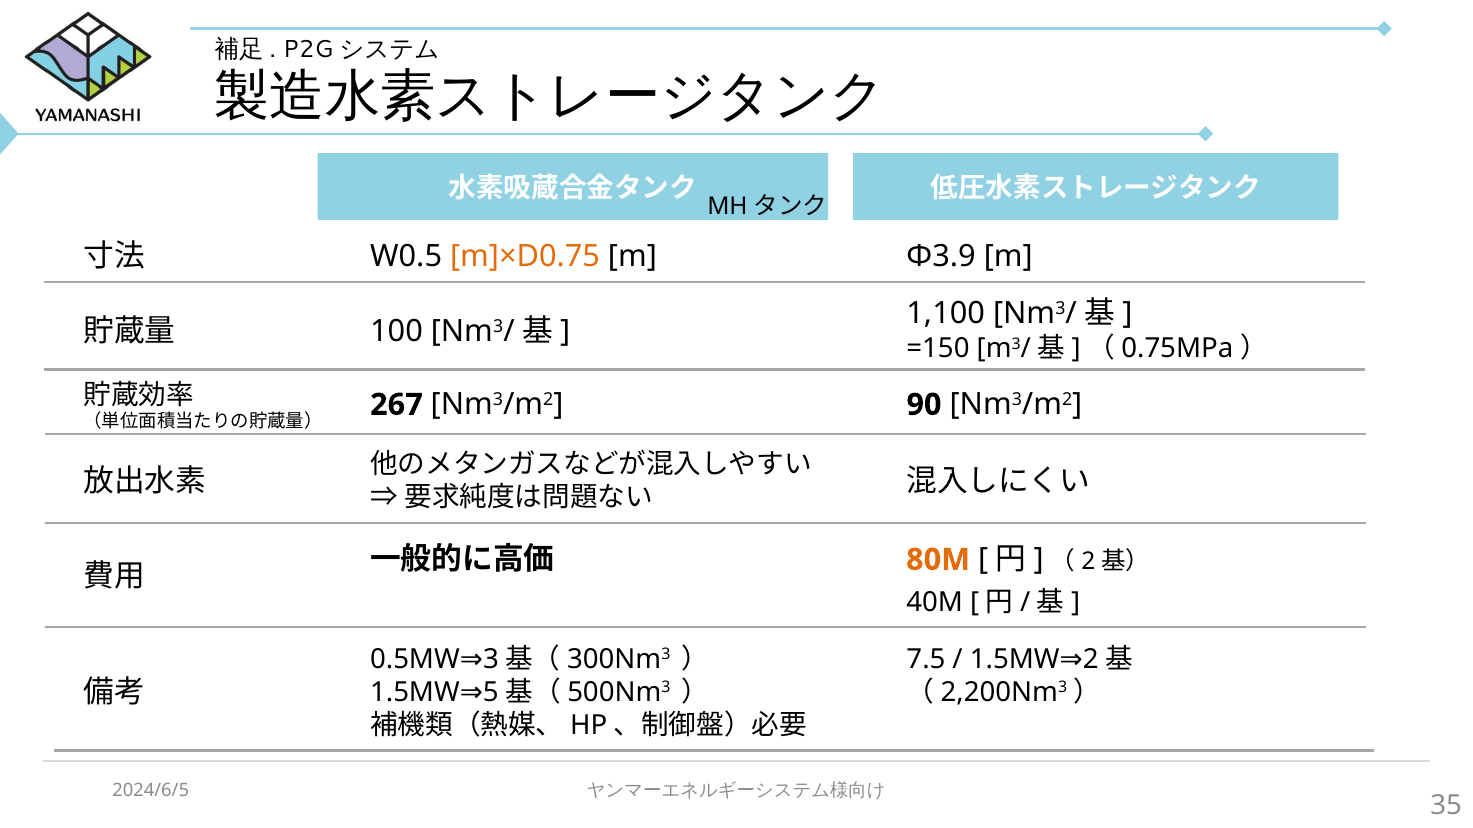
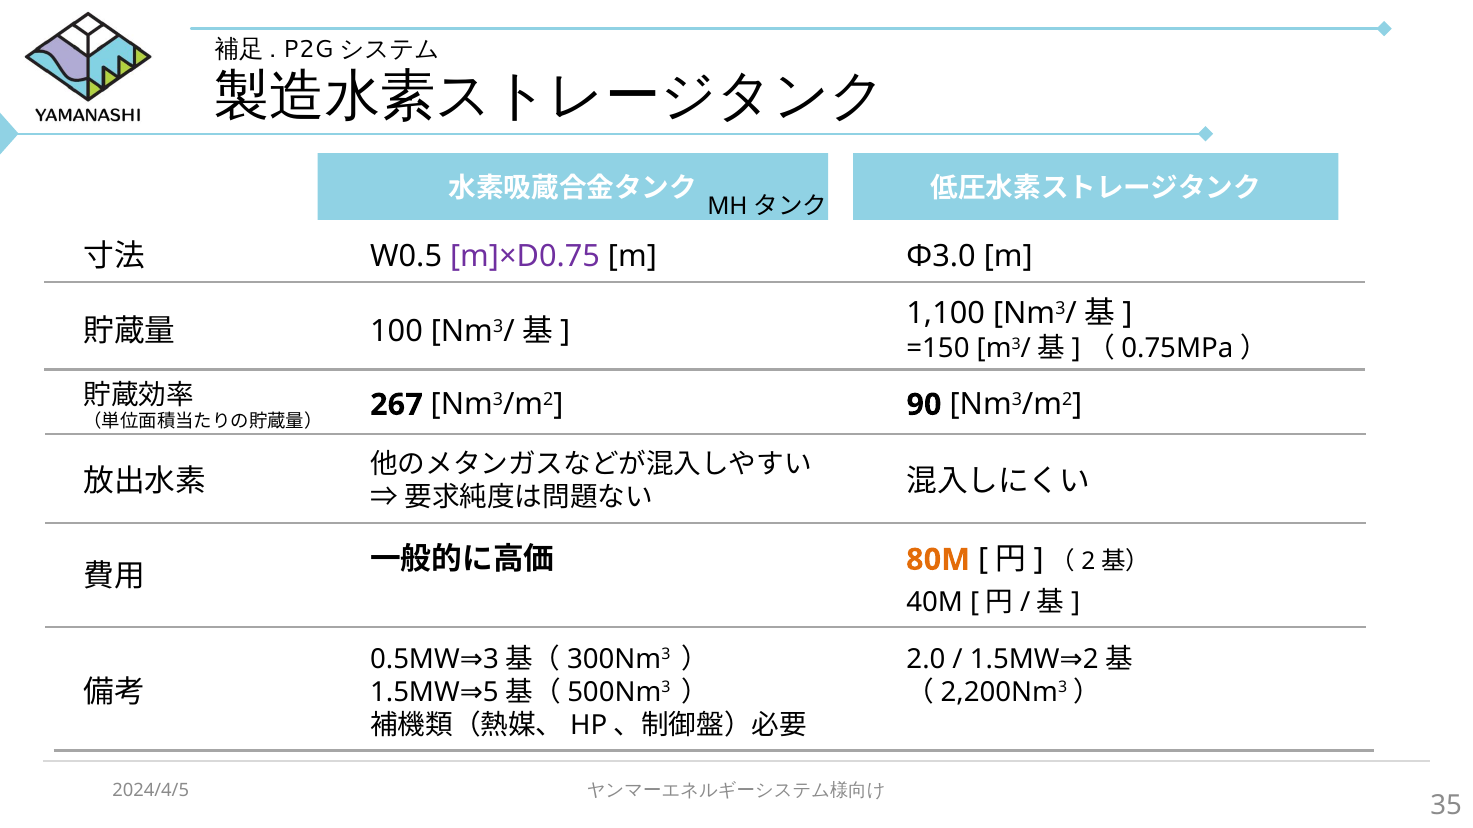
m]×D0.75 colour: orange -> purple
Φ3.9: Φ3.9 -> Φ3.0
7.5: 7.5 -> 2.0
2024/6/5: 2024/6/5 -> 2024/4/5
